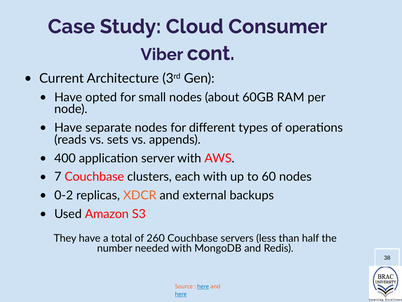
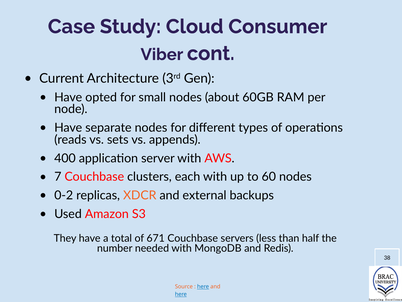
260: 260 -> 671
